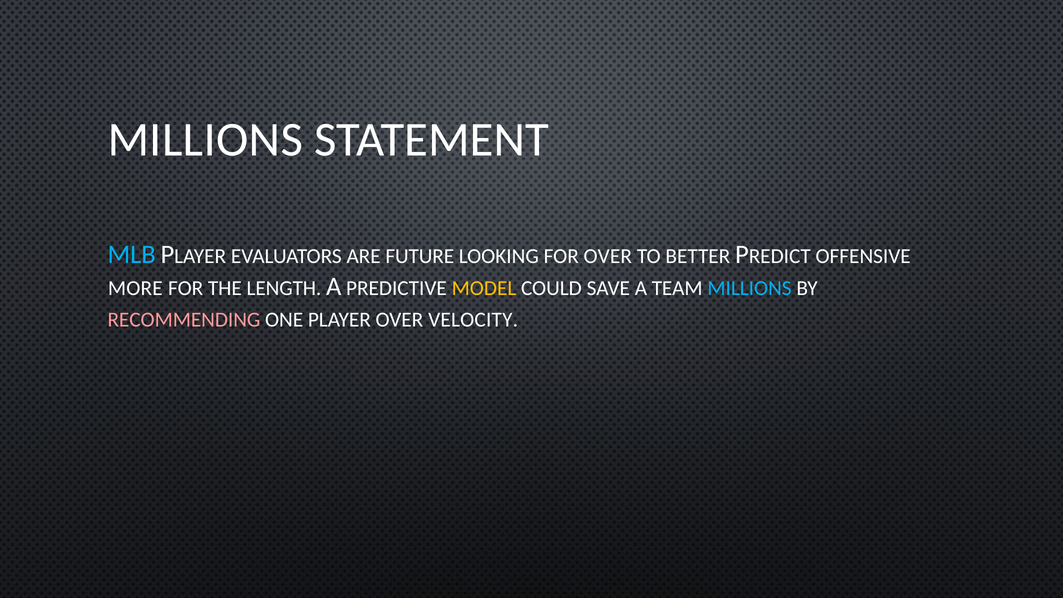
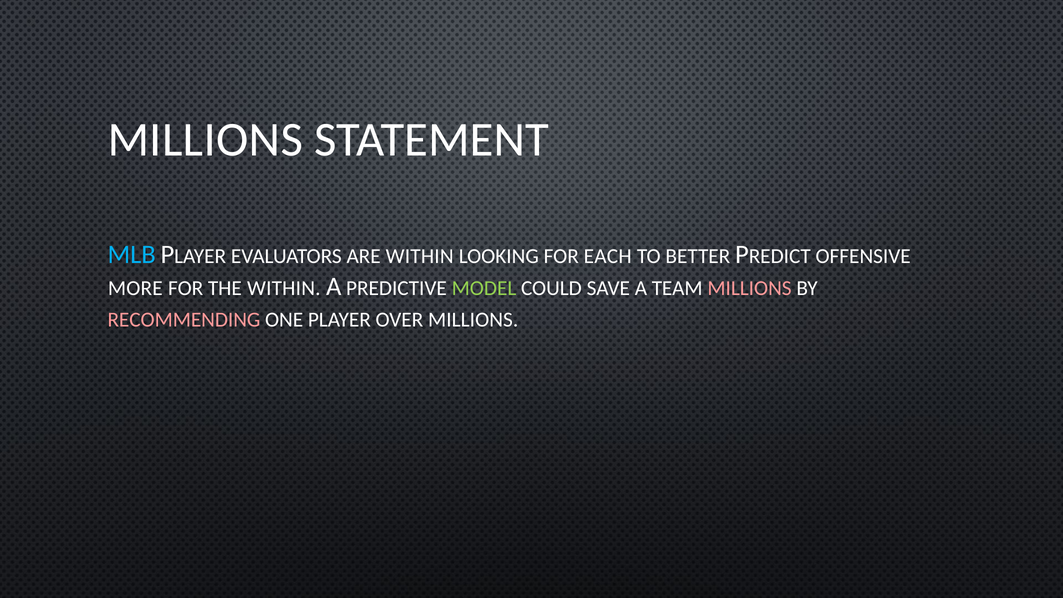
ARE FUTURE: FUTURE -> WITHIN
FOR OVER: OVER -> EACH
THE LENGTH: LENGTH -> WITHIN
MODEL colour: yellow -> light green
MILLIONS at (750, 288) colour: light blue -> pink
OVER VELOCITY: VELOCITY -> MILLIONS
